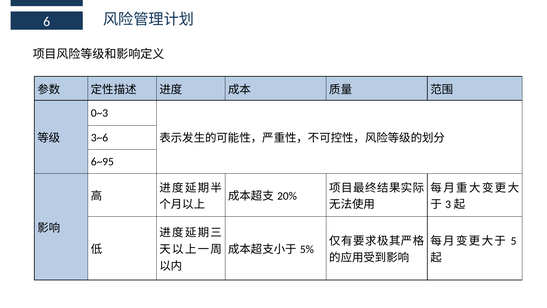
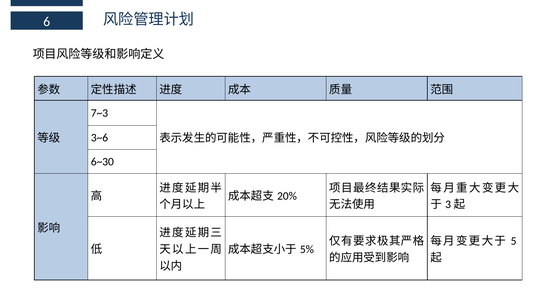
0~3: 0~3 -> 7~3
6~95: 6~95 -> 6~30
